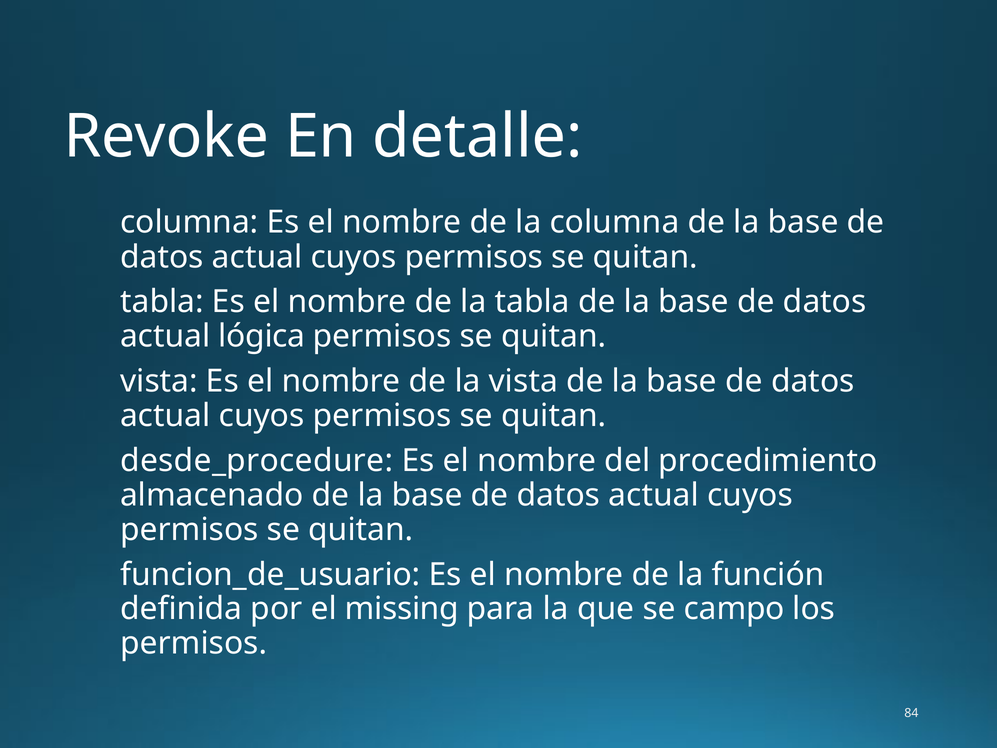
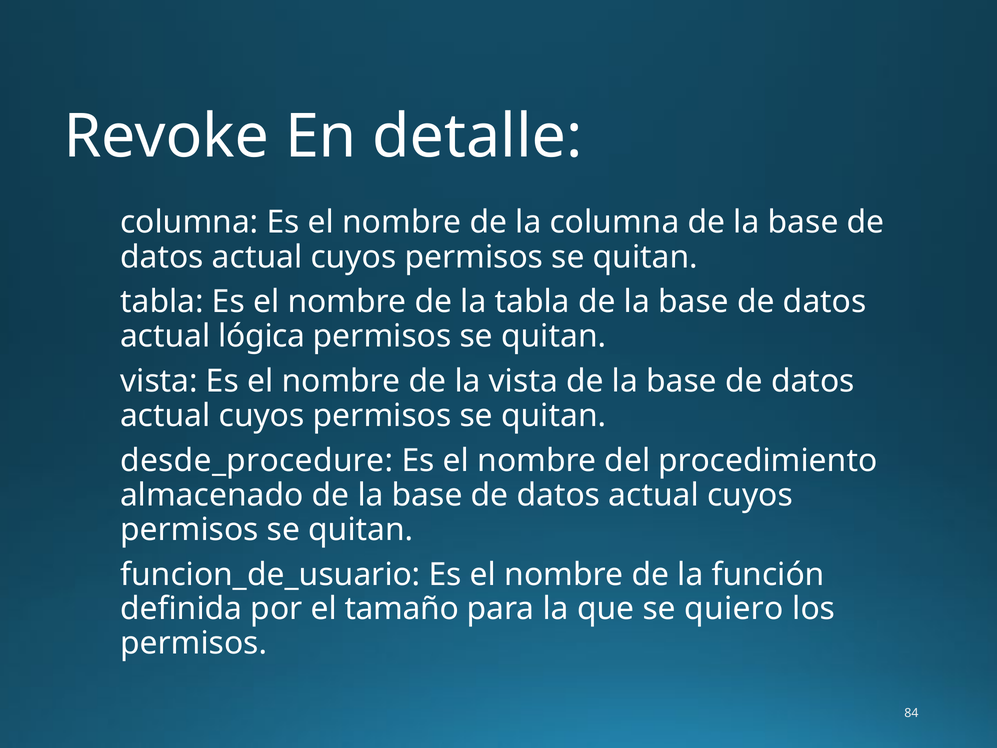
missing: missing -> tamaño
campo: campo -> quiero
